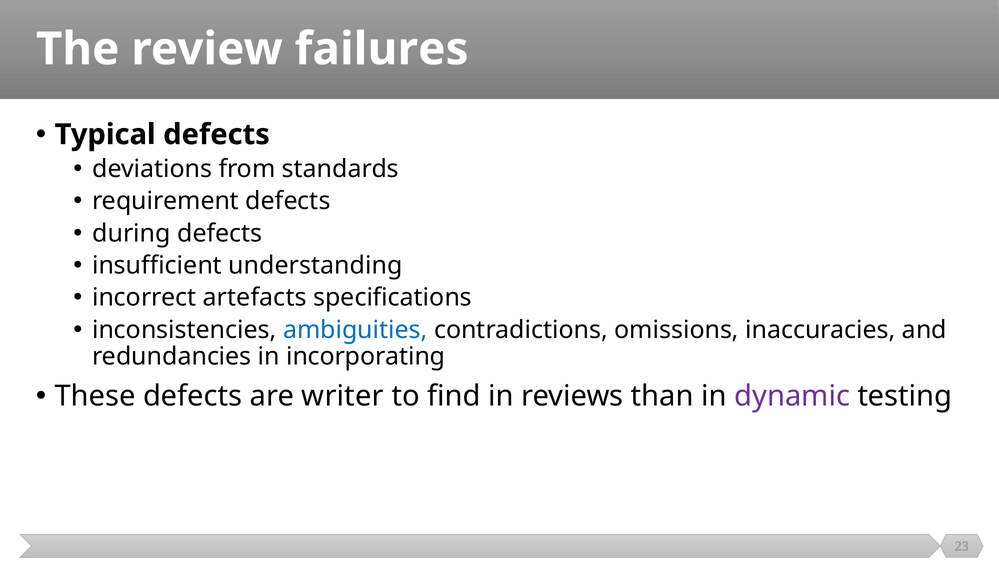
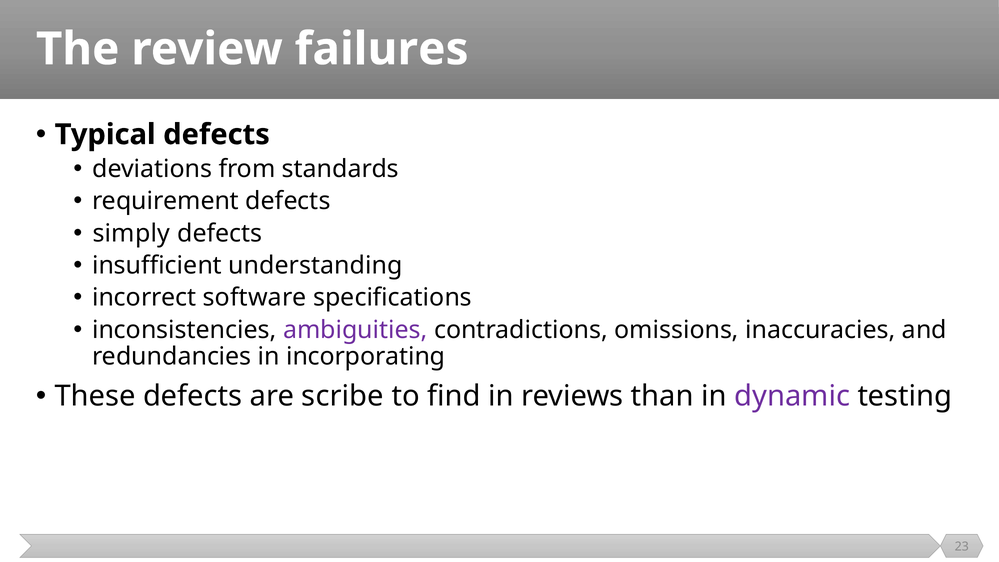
during: during -> simply
artefacts: artefacts -> software
ambiguities colour: blue -> purple
writer: writer -> scribe
